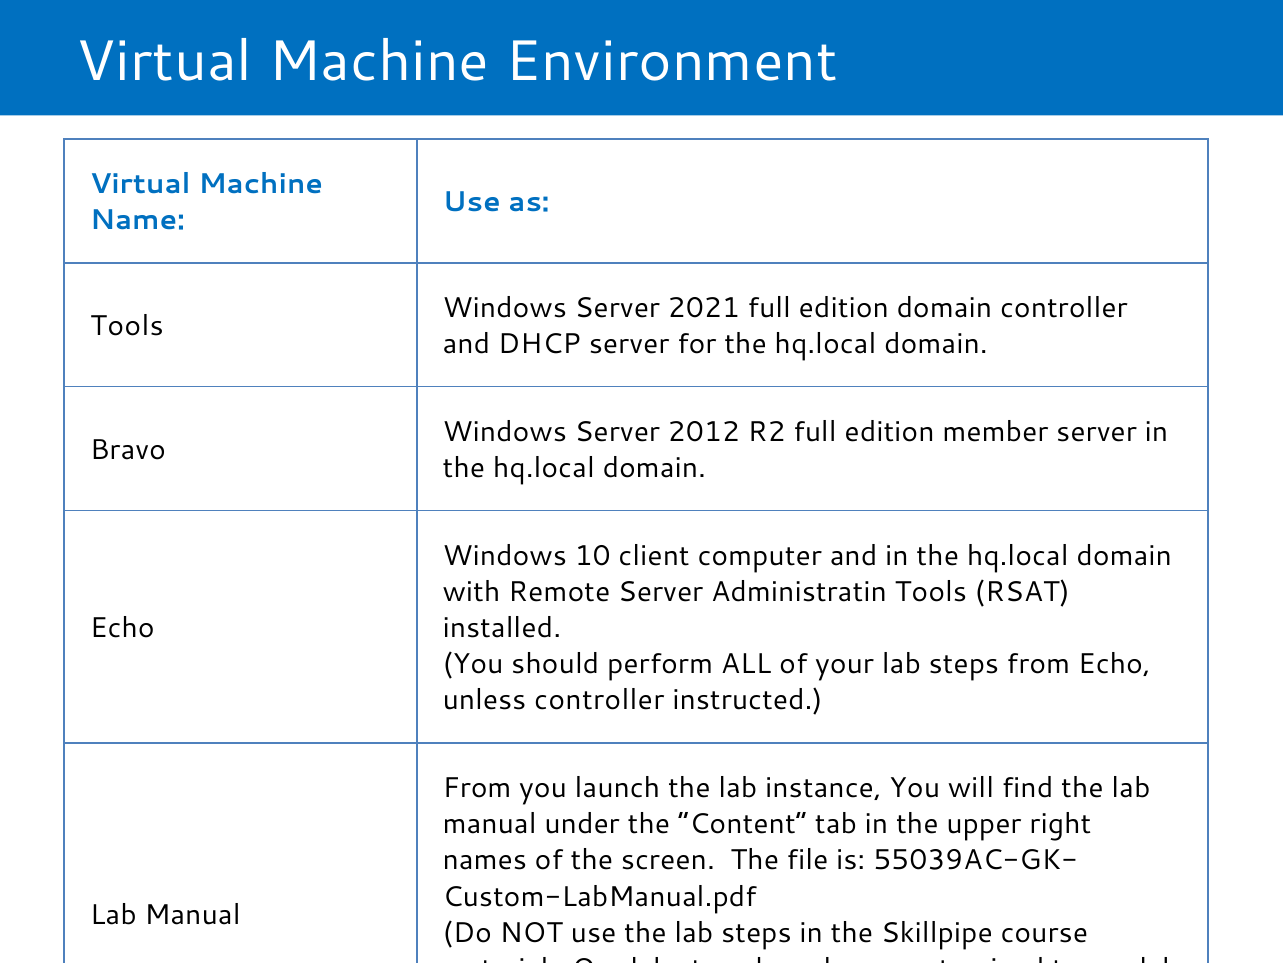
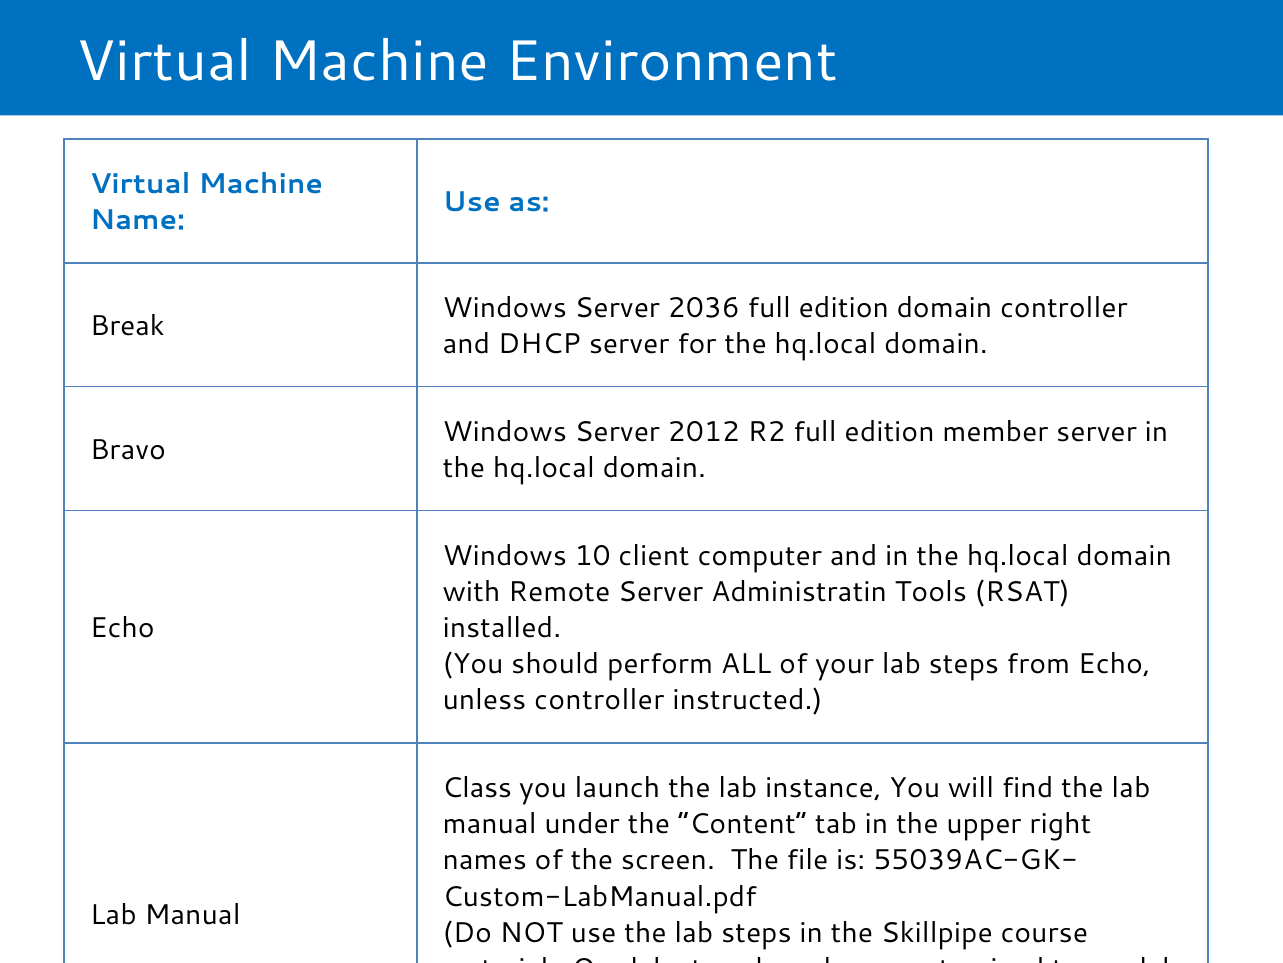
2021: 2021 -> 2036
Tools at (127, 326): Tools -> Break
From at (477, 788): From -> Class
